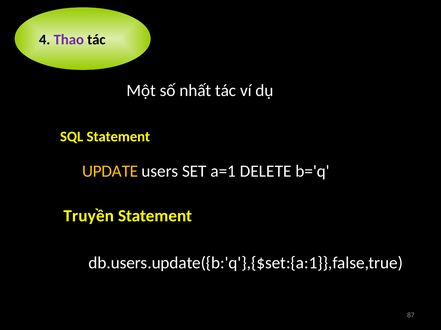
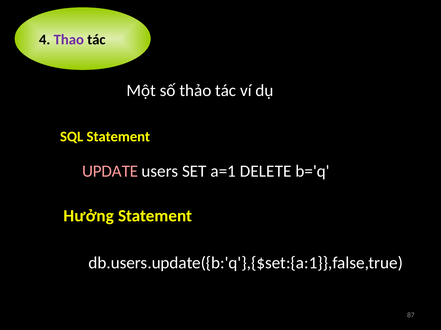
nhất: nhất -> thảo
UPDATE colour: yellow -> pink
Truyền: Truyền -> Hưởng
